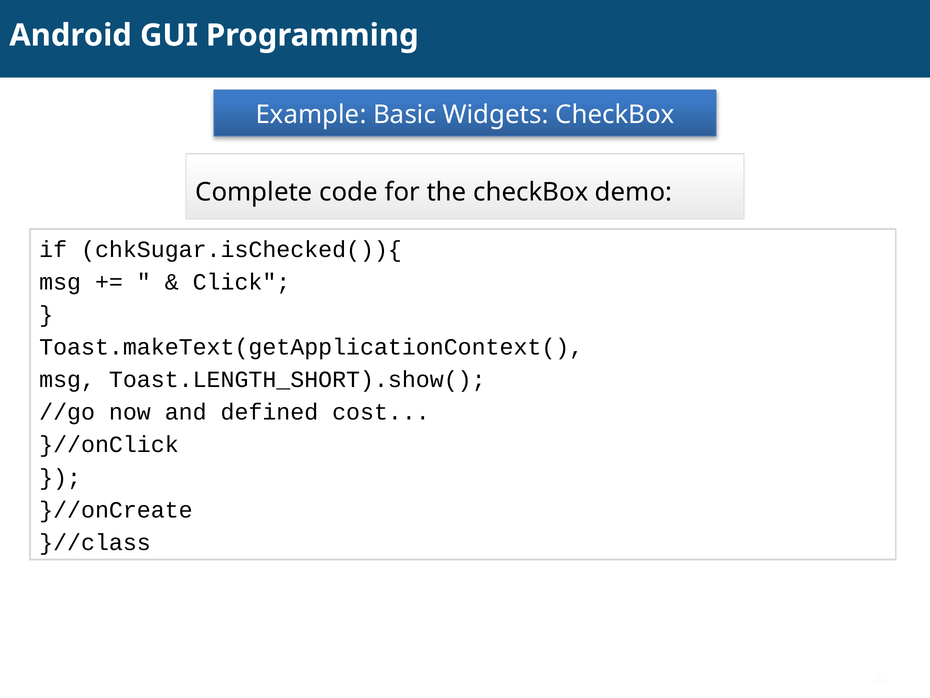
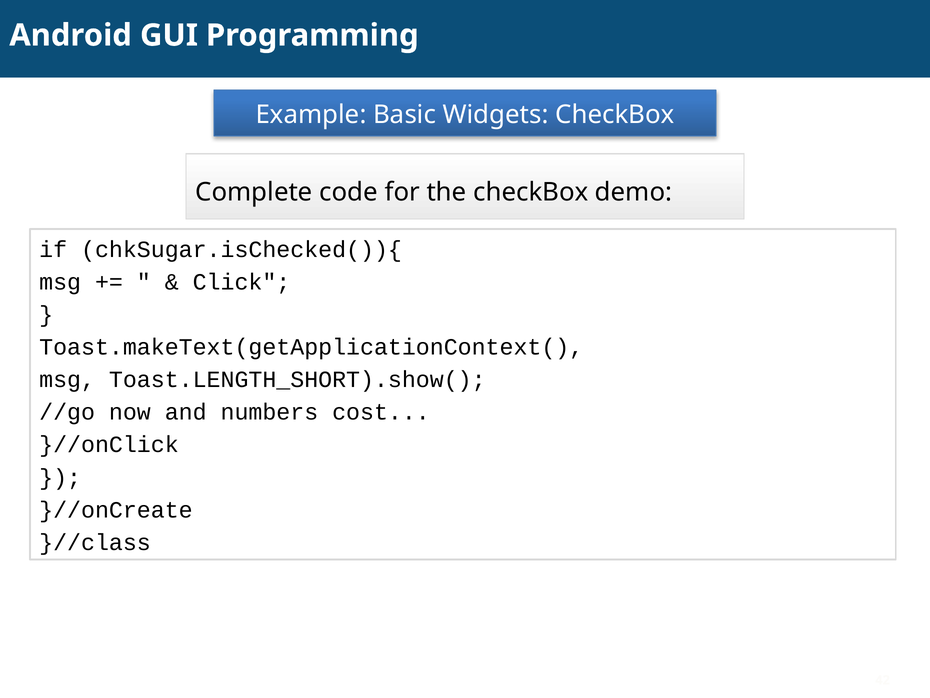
defined: defined -> numbers
